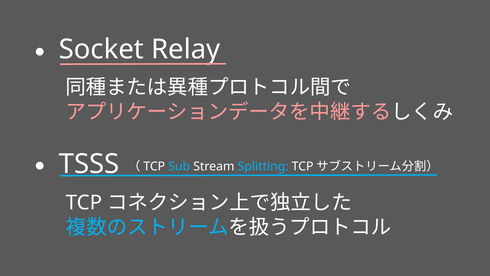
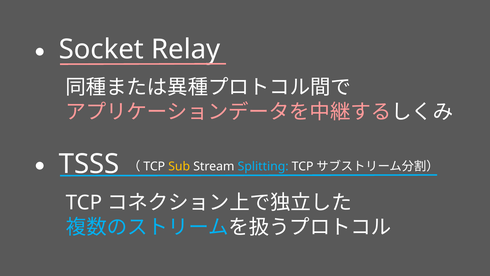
Sub colour: light blue -> yellow
